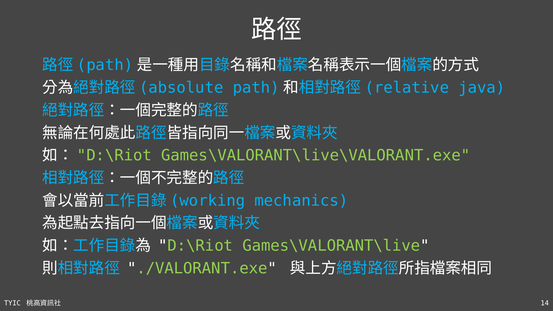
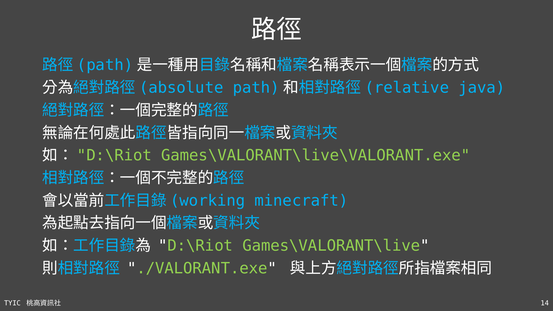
mechanics: mechanics -> minecraft
